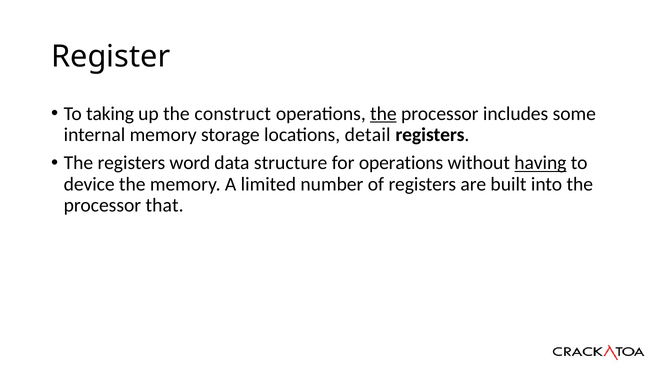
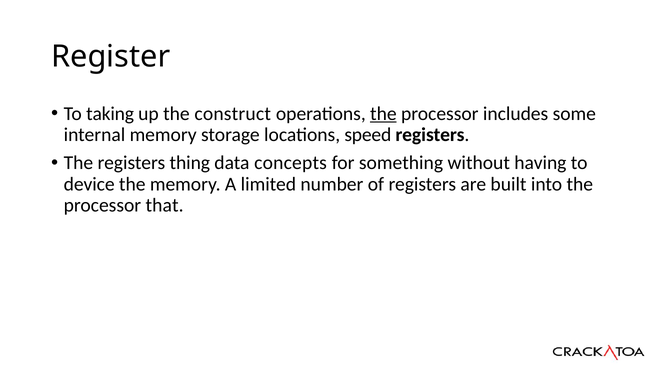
detail: detail -> speed
word: word -> thing
structure: structure -> concepts
for operations: operations -> something
having underline: present -> none
